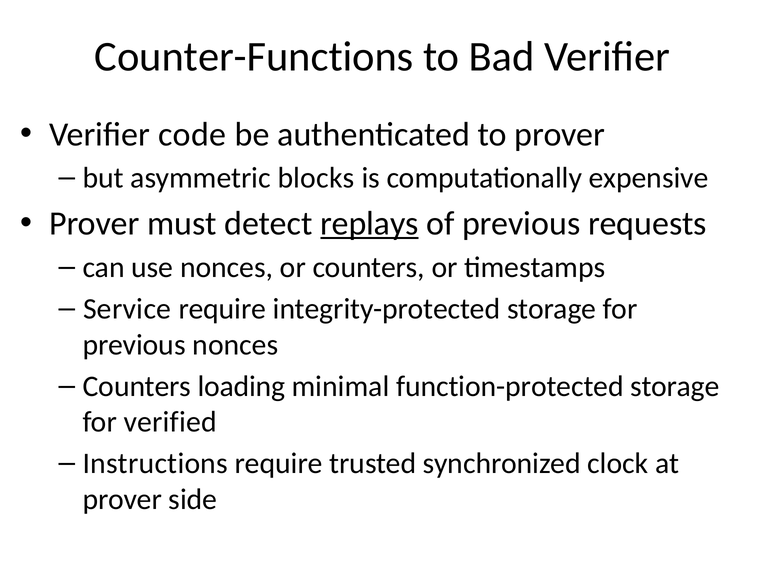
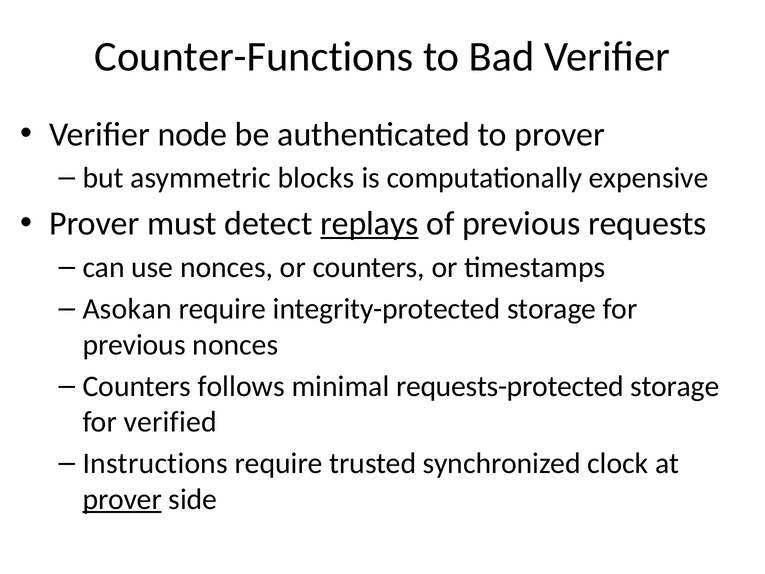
code: code -> node
Service: Service -> Asokan
loading: loading -> follows
function-protected: function-protected -> requests-protected
prover at (122, 499) underline: none -> present
